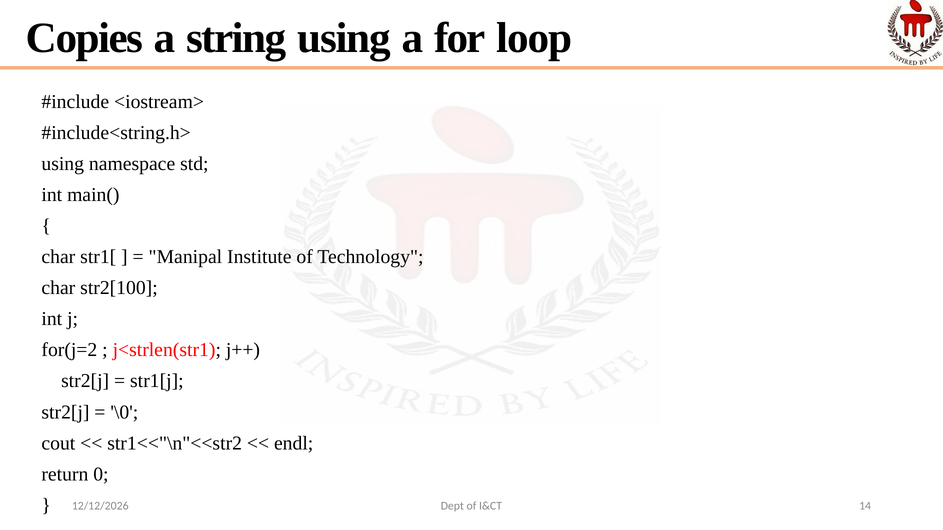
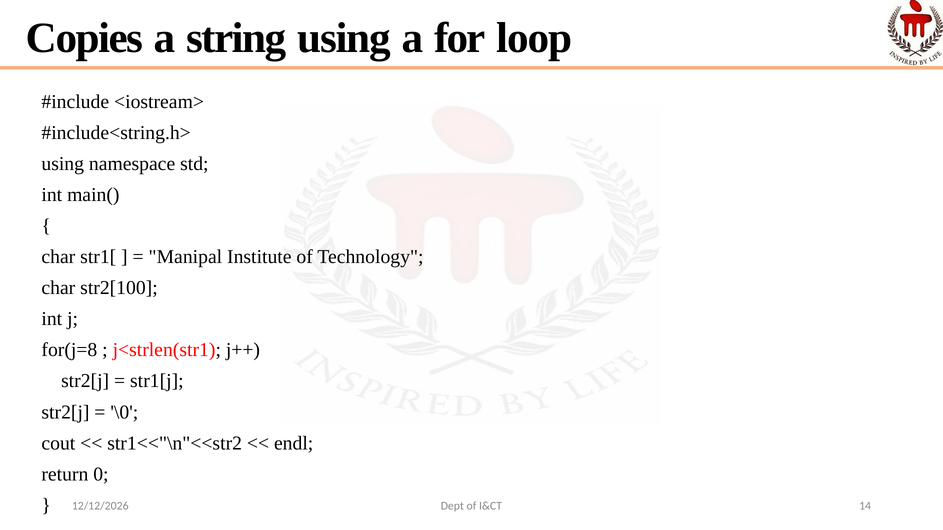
for(j=2: for(j=2 -> for(j=8
